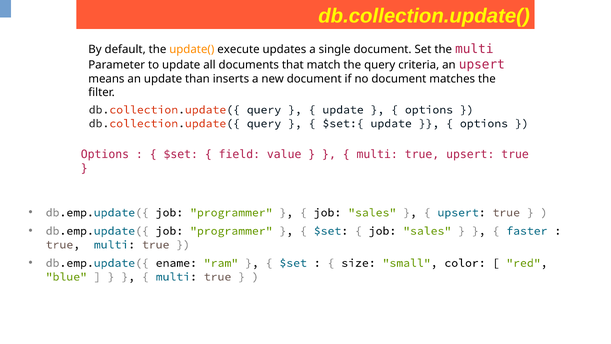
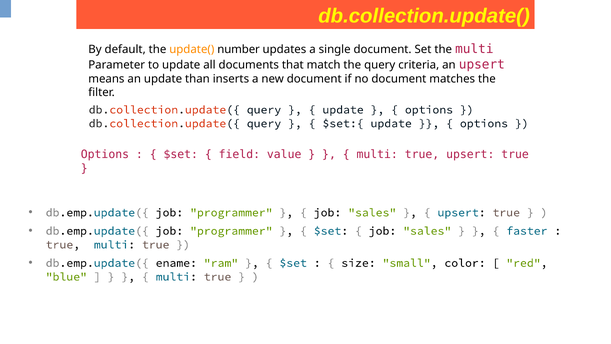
execute: execute -> number
